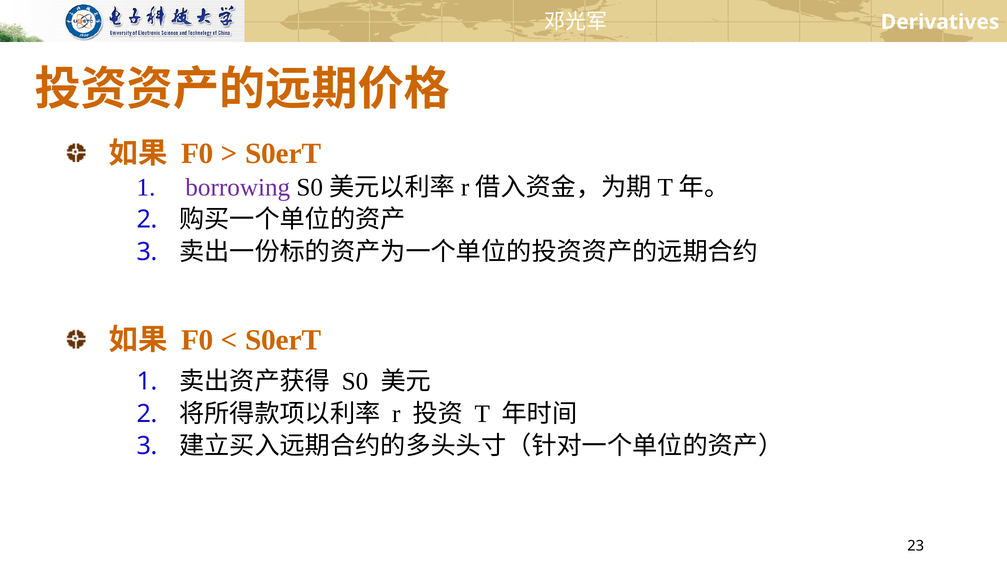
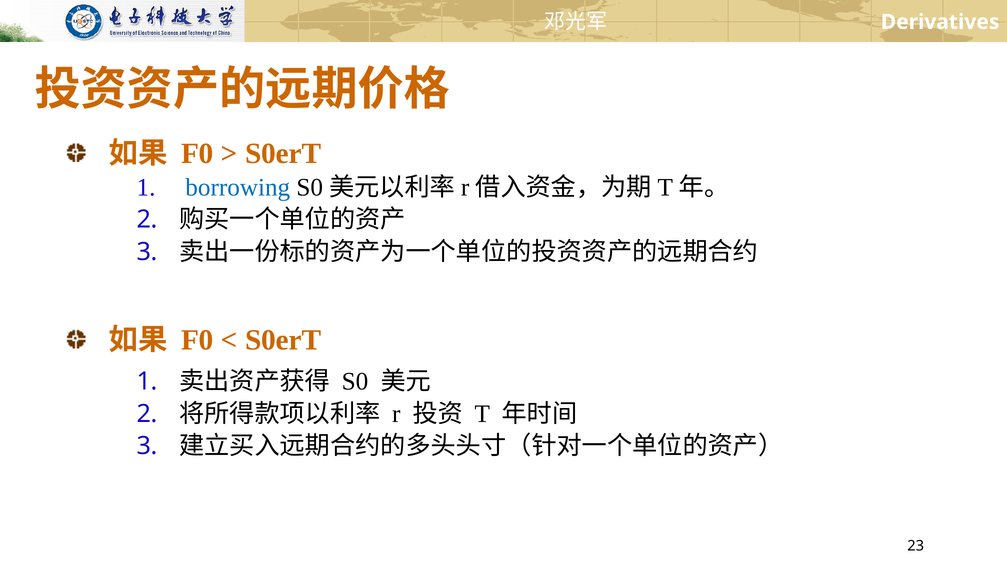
borrowing colour: purple -> blue
